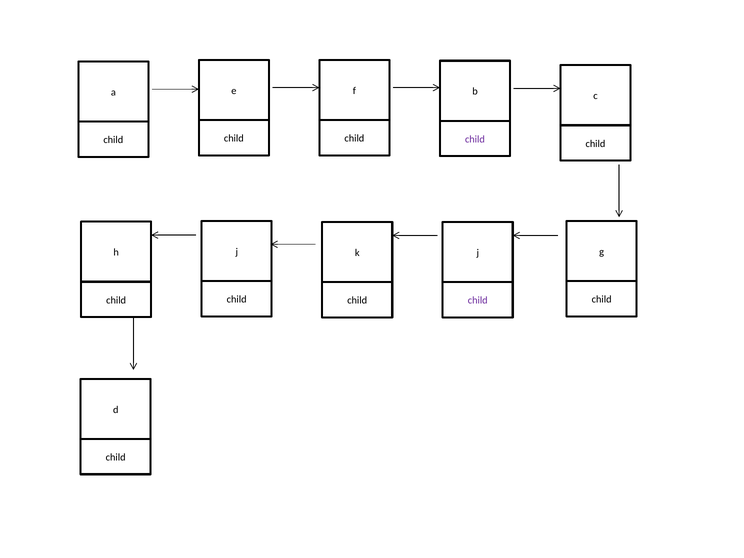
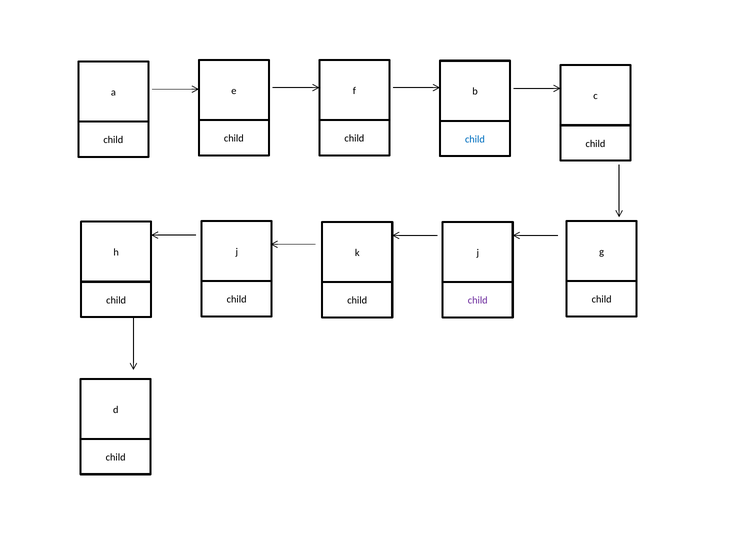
child at (475, 139) colour: purple -> blue
